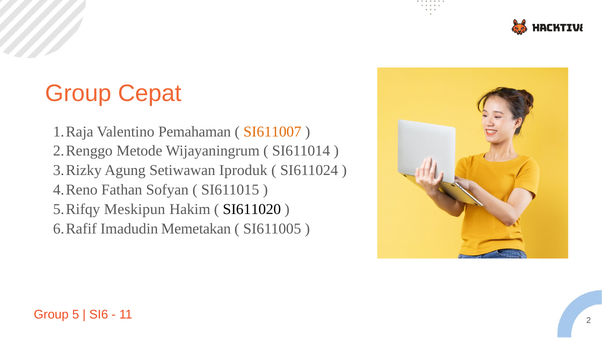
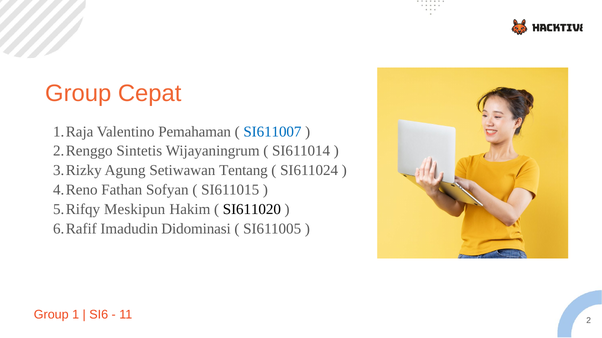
SI611007 colour: orange -> blue
Metode: Metode -> Sintetis
Iproduk: Iproduk -> Tentang
Memetakan: Memetakan -> Didominasi
5: 5 -> 1
